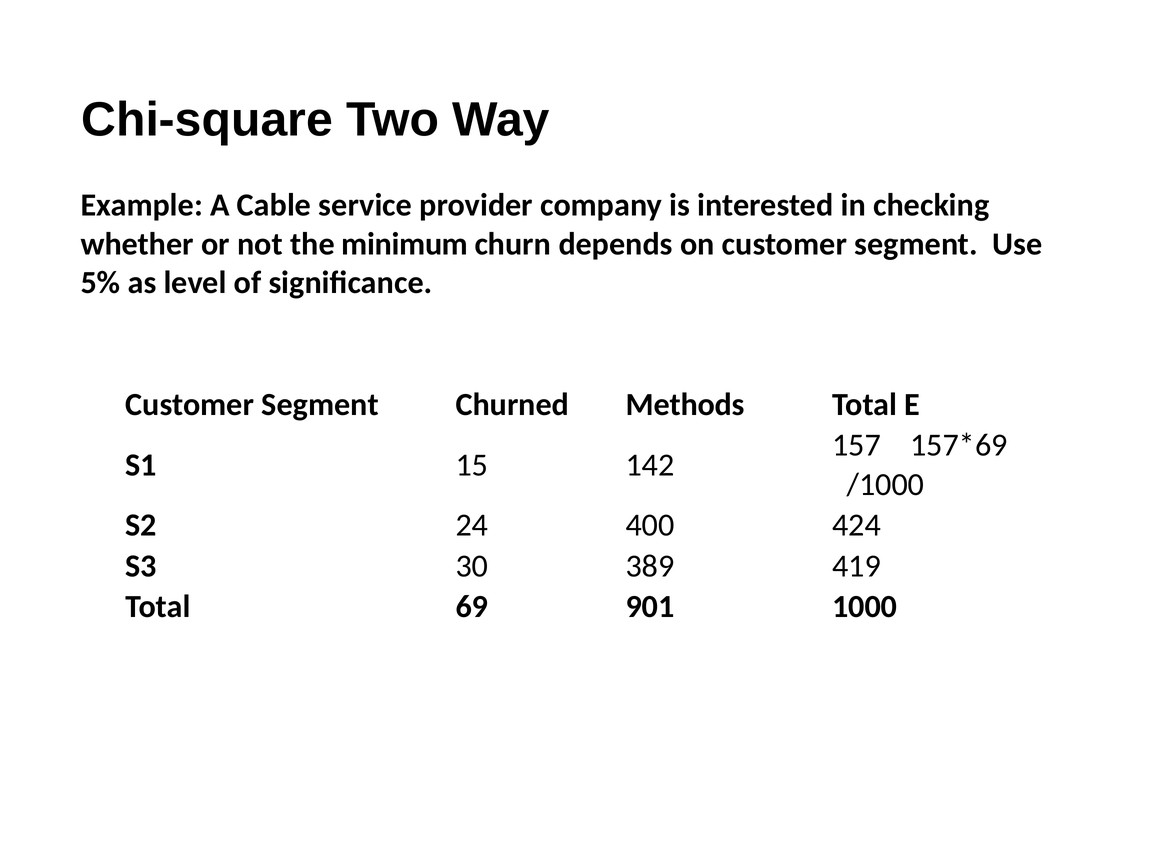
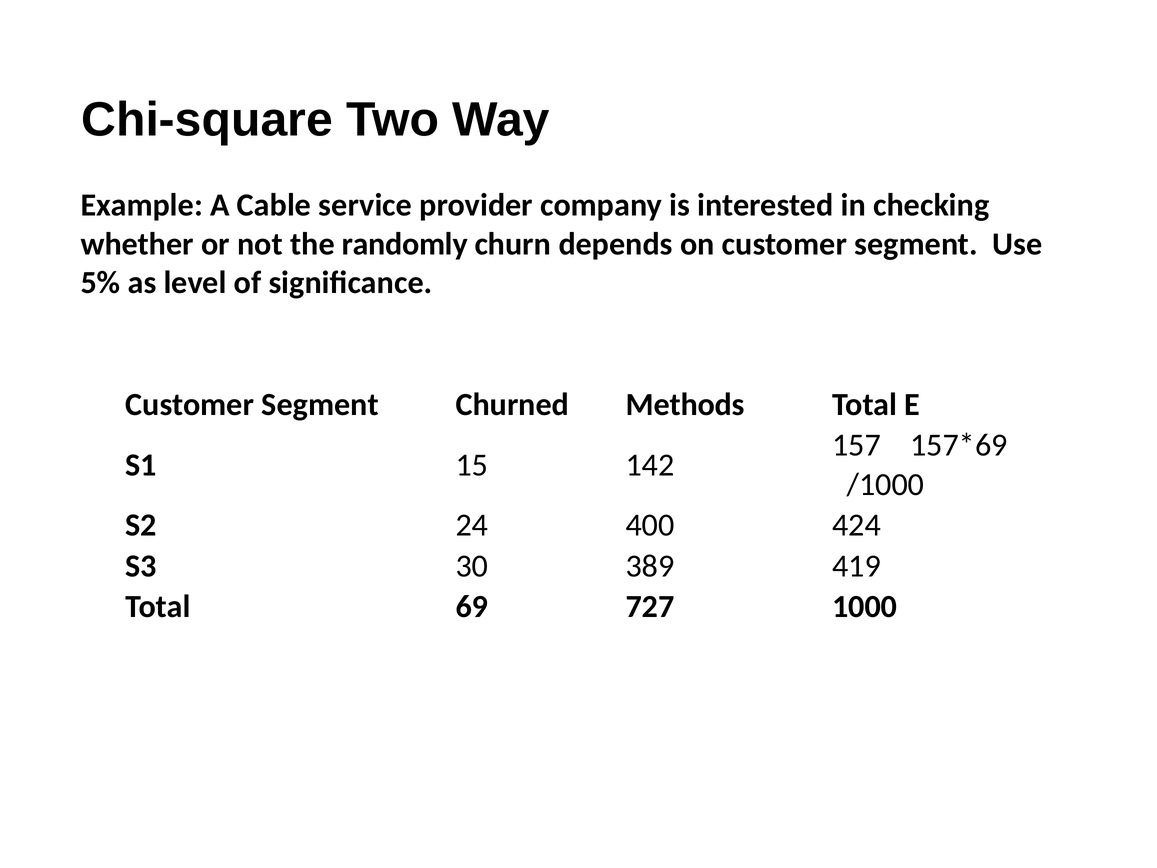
minimum: minimum -> randomly
901: 901 -> 727
